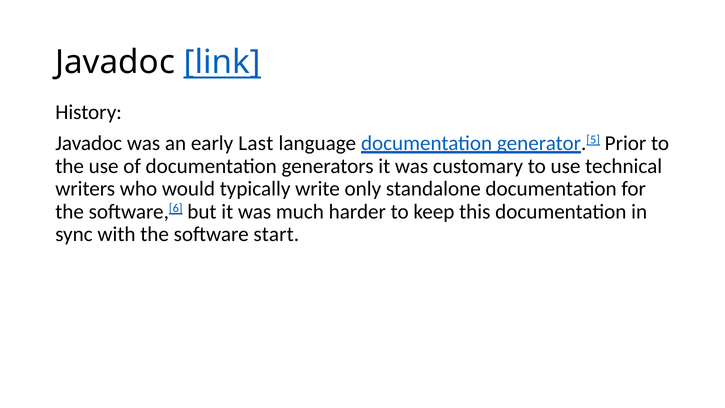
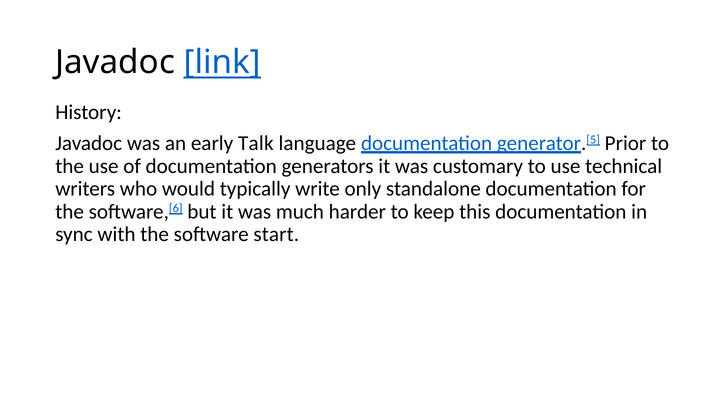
Last: Last -> Talk
